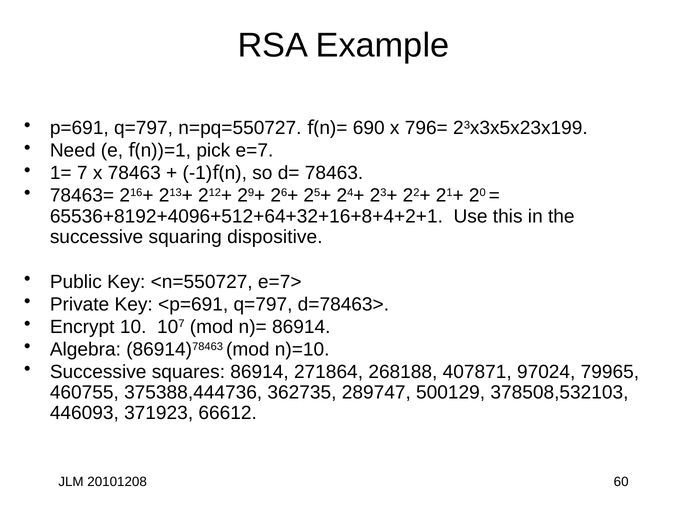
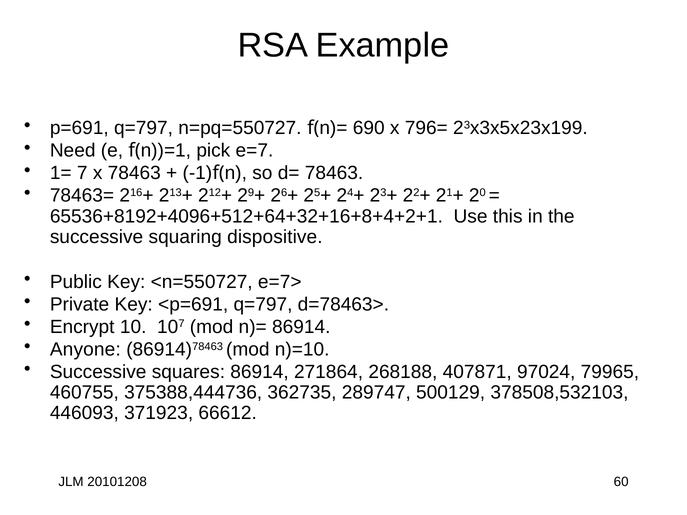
Algebra: Algebra -> Anyone
